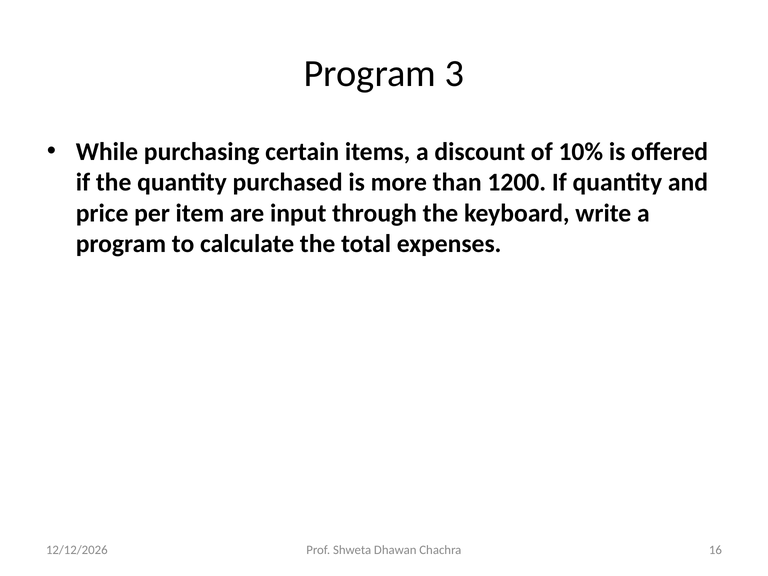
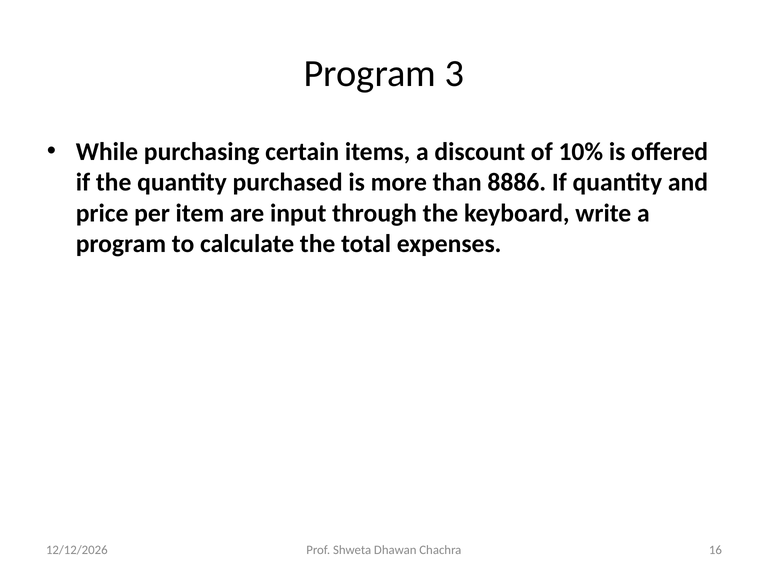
1200: 1200 -> 8886
